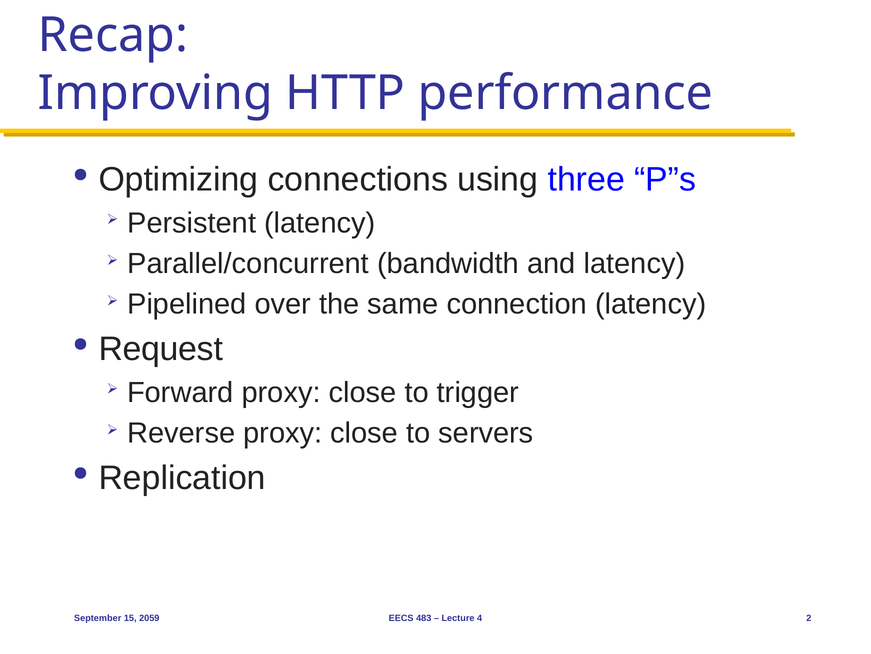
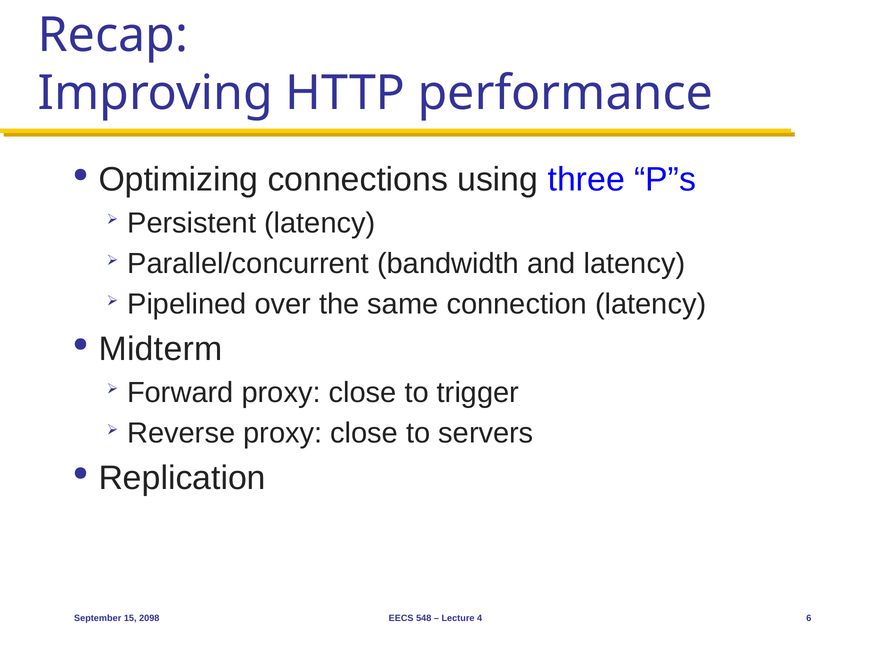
Request: Request -> Midterm
2059: 2059 -> 2098
483: 483 -> 548
2: 2 -> 6
